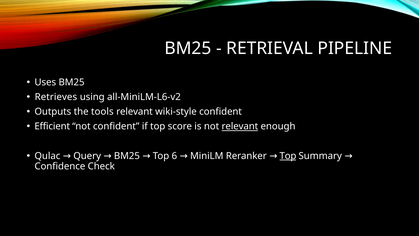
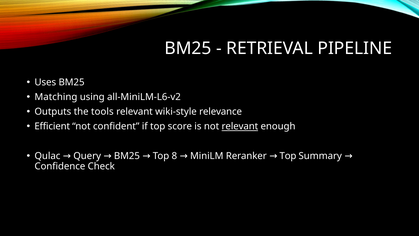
Retrieves: Retrieves -> Matching
wiki-style confident: confident -> relevance
6: 6 -> 8
Top at (288, 156) underline: present -> none
